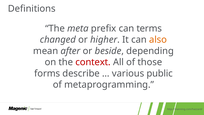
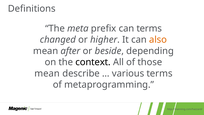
context colour: red -> black
forms at (47, 73): forms -> mean
various public: public -> terms
